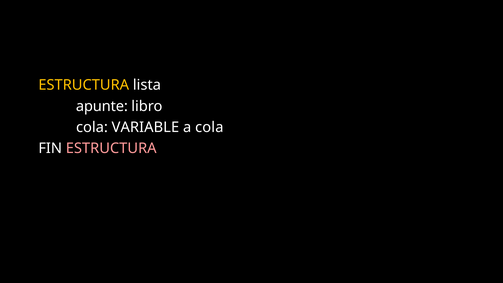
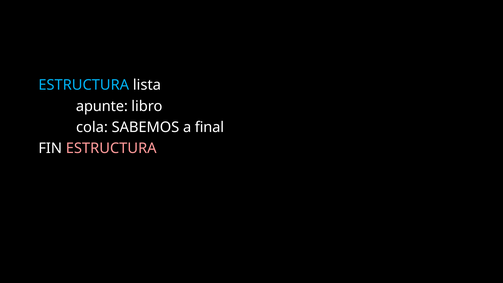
ESTRUCTURA at (84, 85) colour: yellow -> light blue
VARIABLE: VARIABLE -> SABEMOS
a cola: cola -> final
